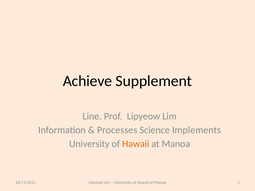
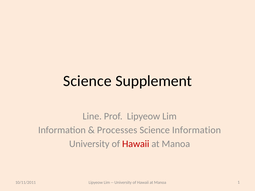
Achieve at (87, 81): Achieve -> Science
Science Implements: Implements -> Information
Hawaii at (136, 144) colour: orange -> red
